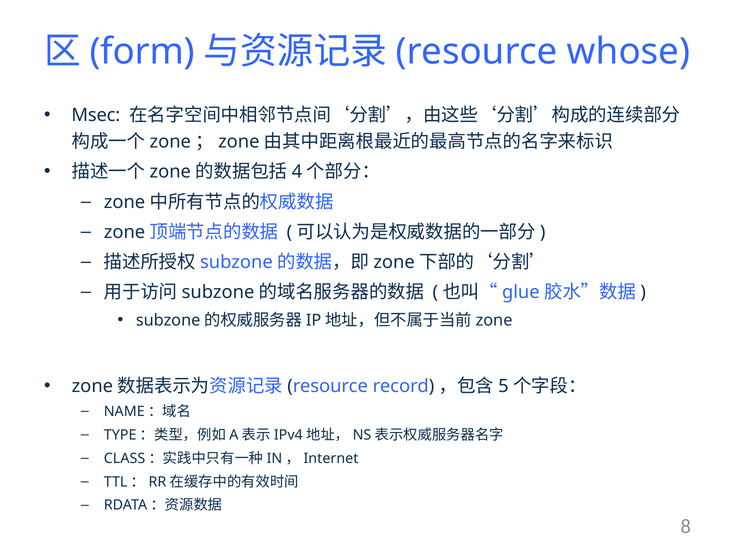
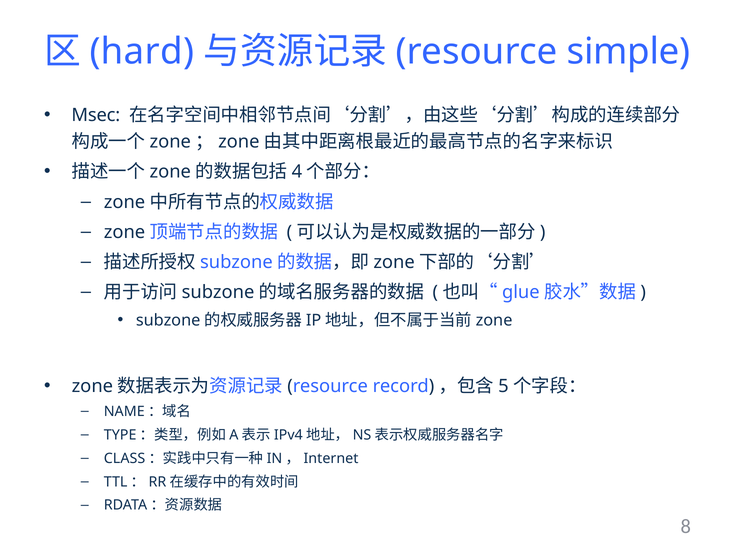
form: form -> hard
whose: whose -> simple
